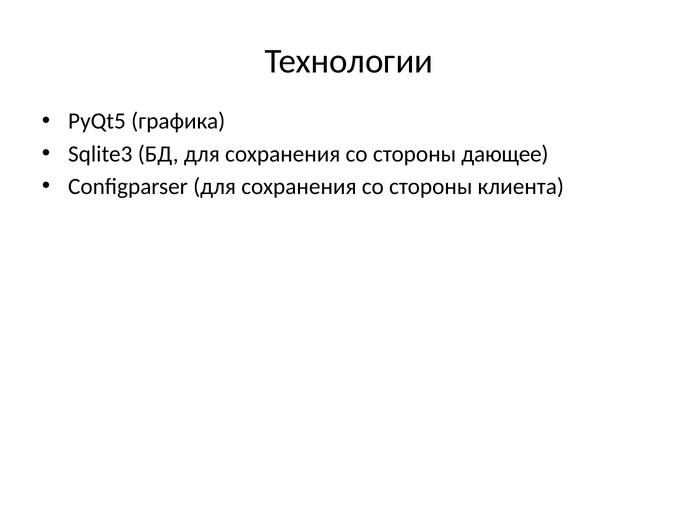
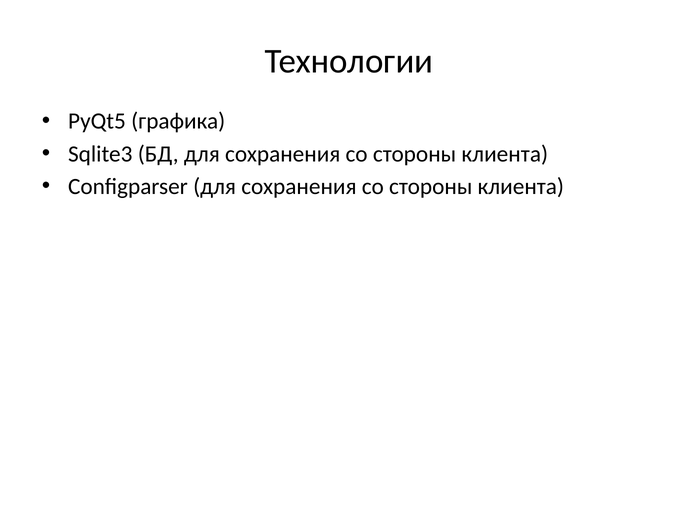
дающее at (505, 154): дающее -> клиента
